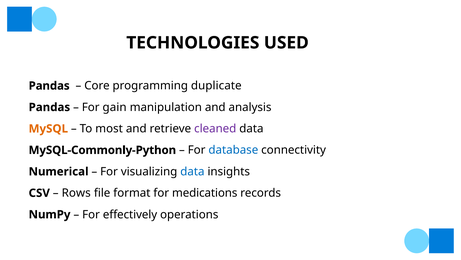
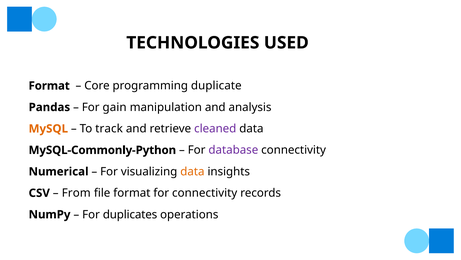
Pandas at (49, 86): Pandas -> Format
most: most -> track
database colour: blue -> purple
data at (192, 171) colour: blue -> orange
Rows: Rows -> From
for medications: medications -> connectivity
effectively: effectively -> duplicates
